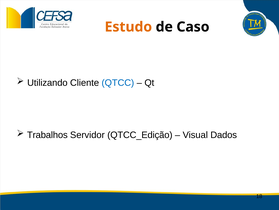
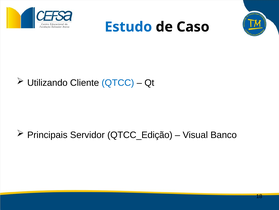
Estudo colour: orange -> blue
Trabalhos: Trabalhos -> Principais
Dados: Dados -> Banco
